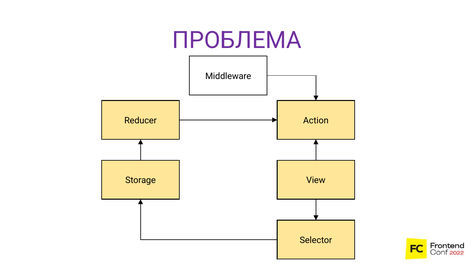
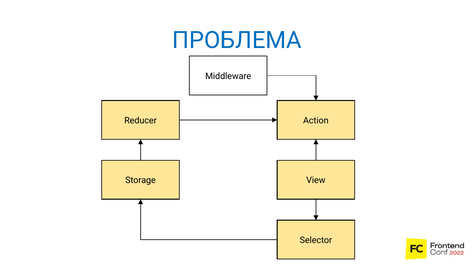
ПРОБЛЕМА colour: purple -> blue
